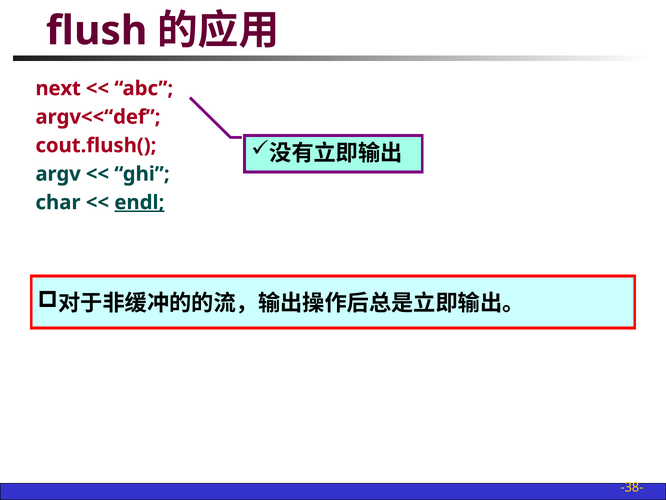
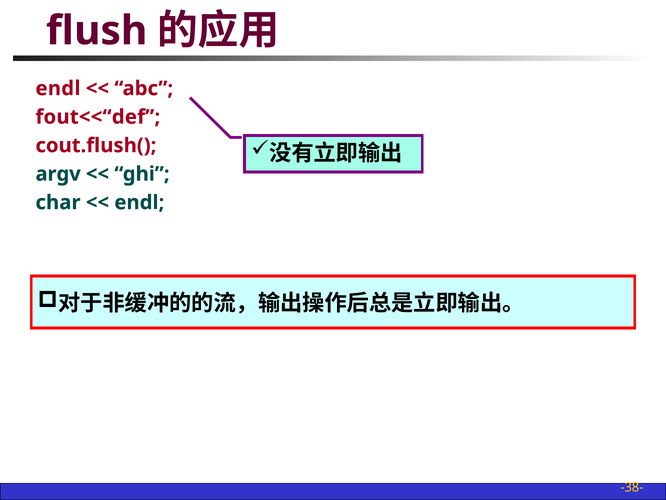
next at (58, 88): next -> endl
argv<<“def: argv<<“def -> fout<<“def
endl at (139, 202) underline: present -> none
